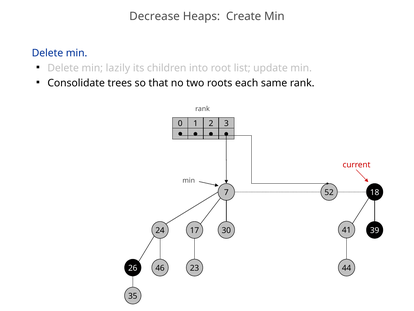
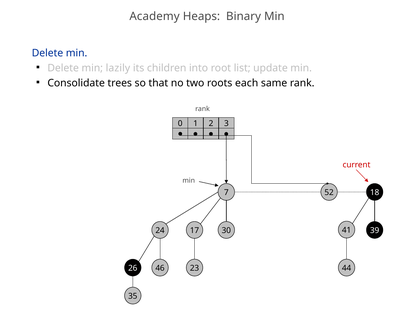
Decrease: Decrease -> Academy
Create: Create -> Binary
